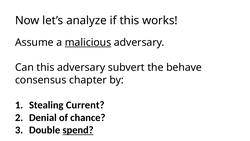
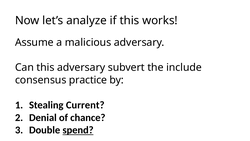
malicious underline: present -> none
behave: behave -> include
chapter: chapter -> practice
